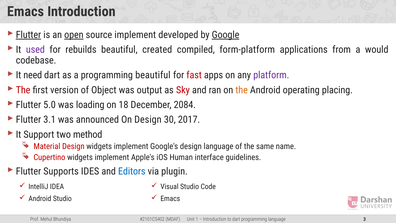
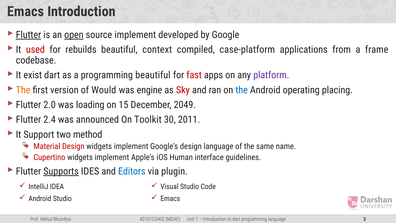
Google underline: present -> none
used colour: purple -> red
created: created -> context
form-platform: form-platform -> case-platform
would: would -> frame
need: need -> exist
The at (23, 90) colour: red -> orange
Object: Object -> Would
output: output -> engine
the at (242, 90) colour: orange -> blue
5.0: 5.0 -> 2.0
18: 18 -> 15
2084: 2084 -> 2049
3.1: 3.1 -> 2.4
On Design: Design -> Toolkit
2017: 2017 -> 2011
Supports underline: none -> present
